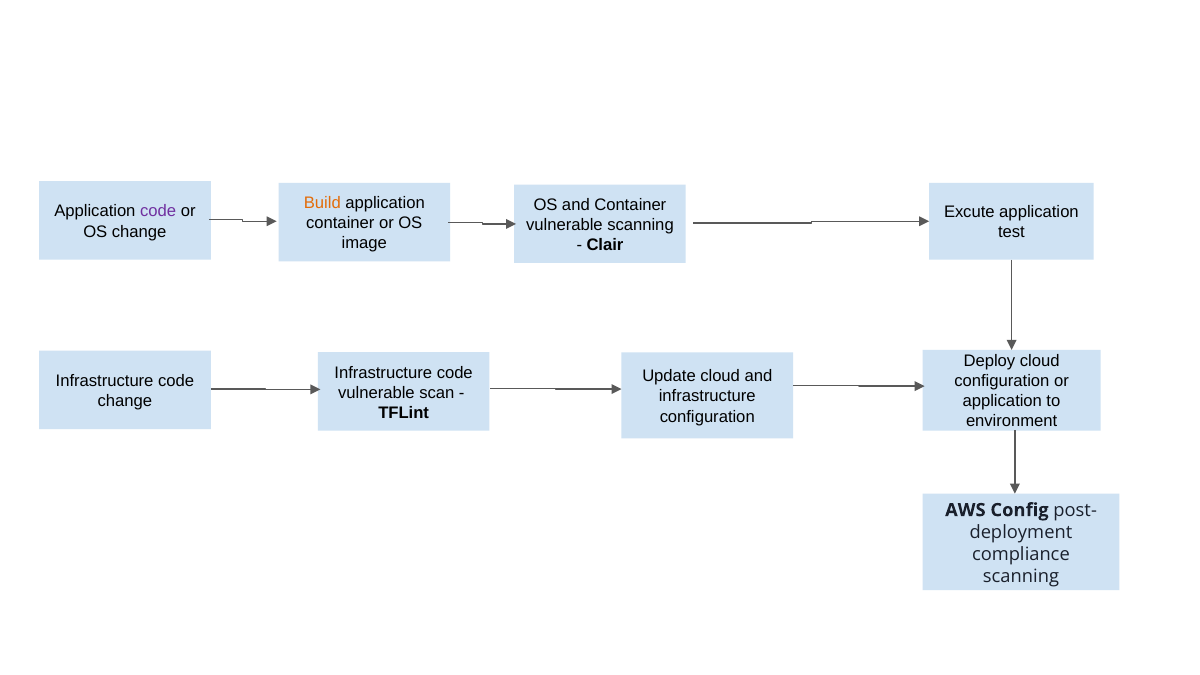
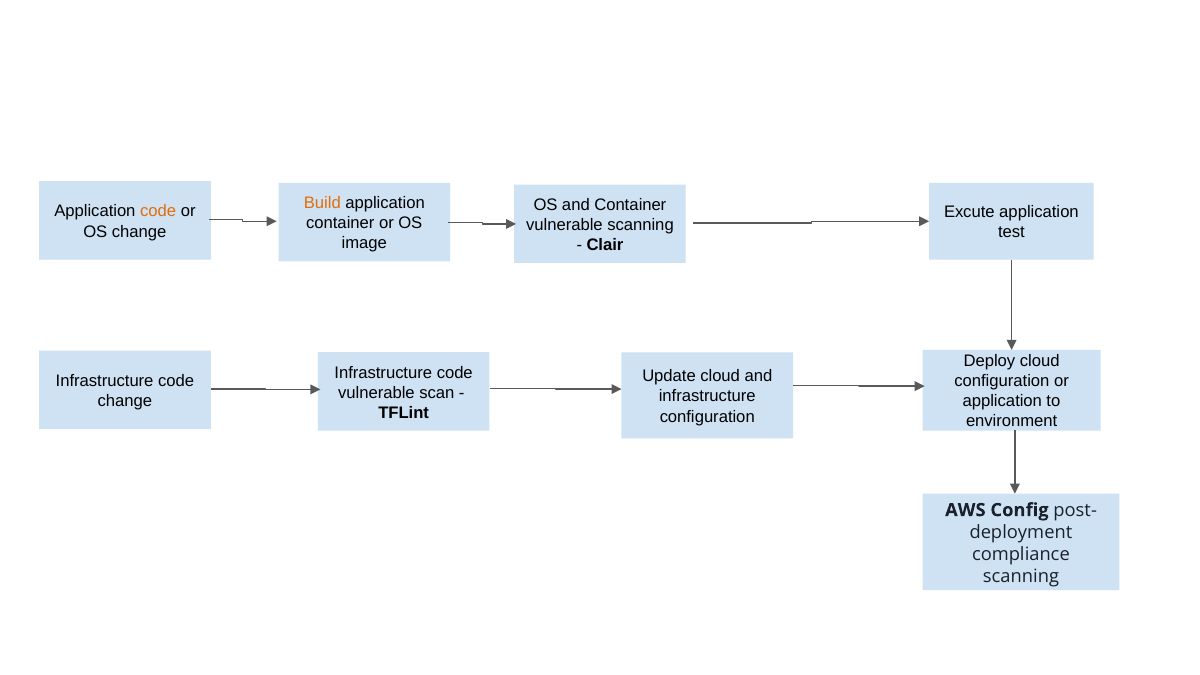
code at (158, 211) colour: purple -> orange
